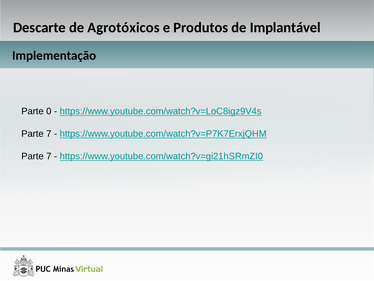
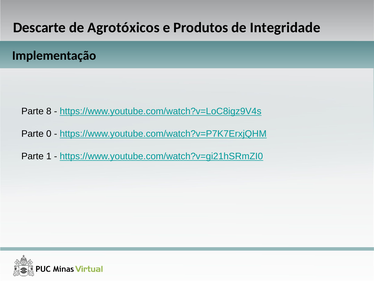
Implantável: Implantável -> Integridade
0: 0 -> 8
7 at (49, 134): 7 -> 0
7 at (49, 156): 7 -> 1
